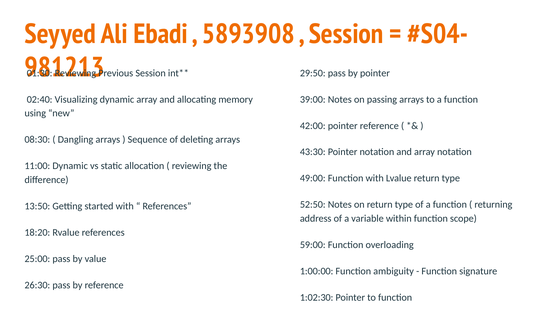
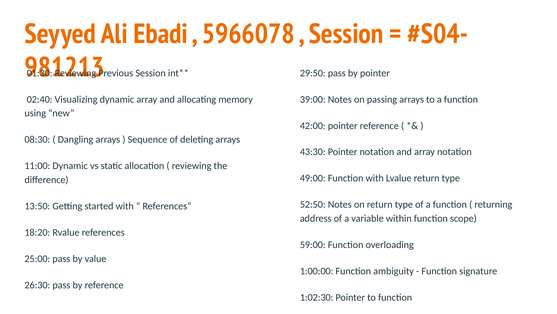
5893908: 5893908 -> 5966078
